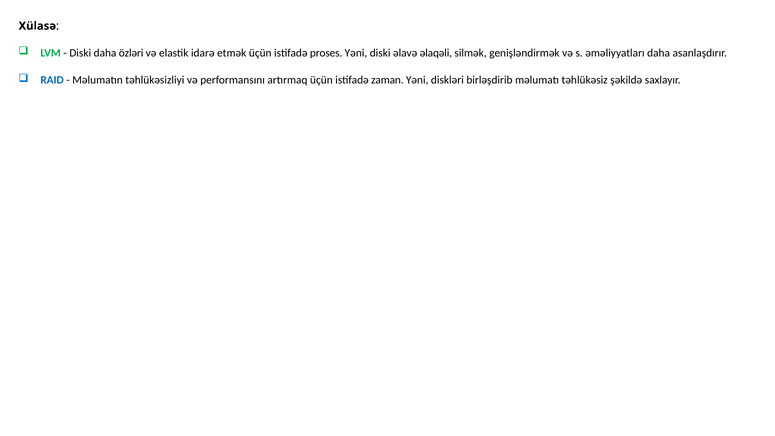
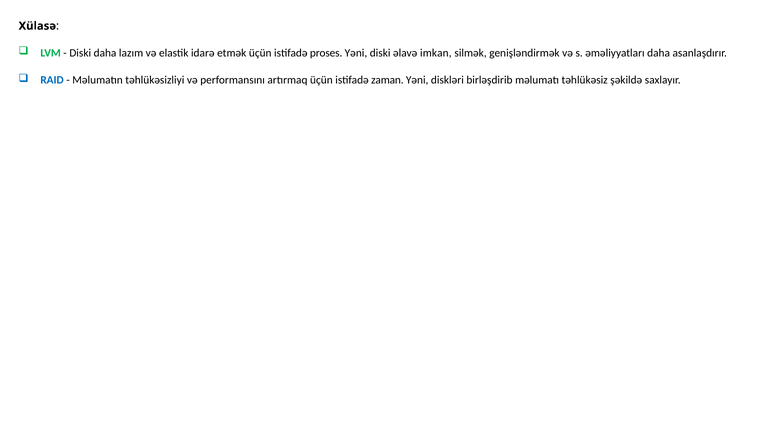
özləri: özləri -> lazım
əlaqəli: əlaqəli -> imkan
